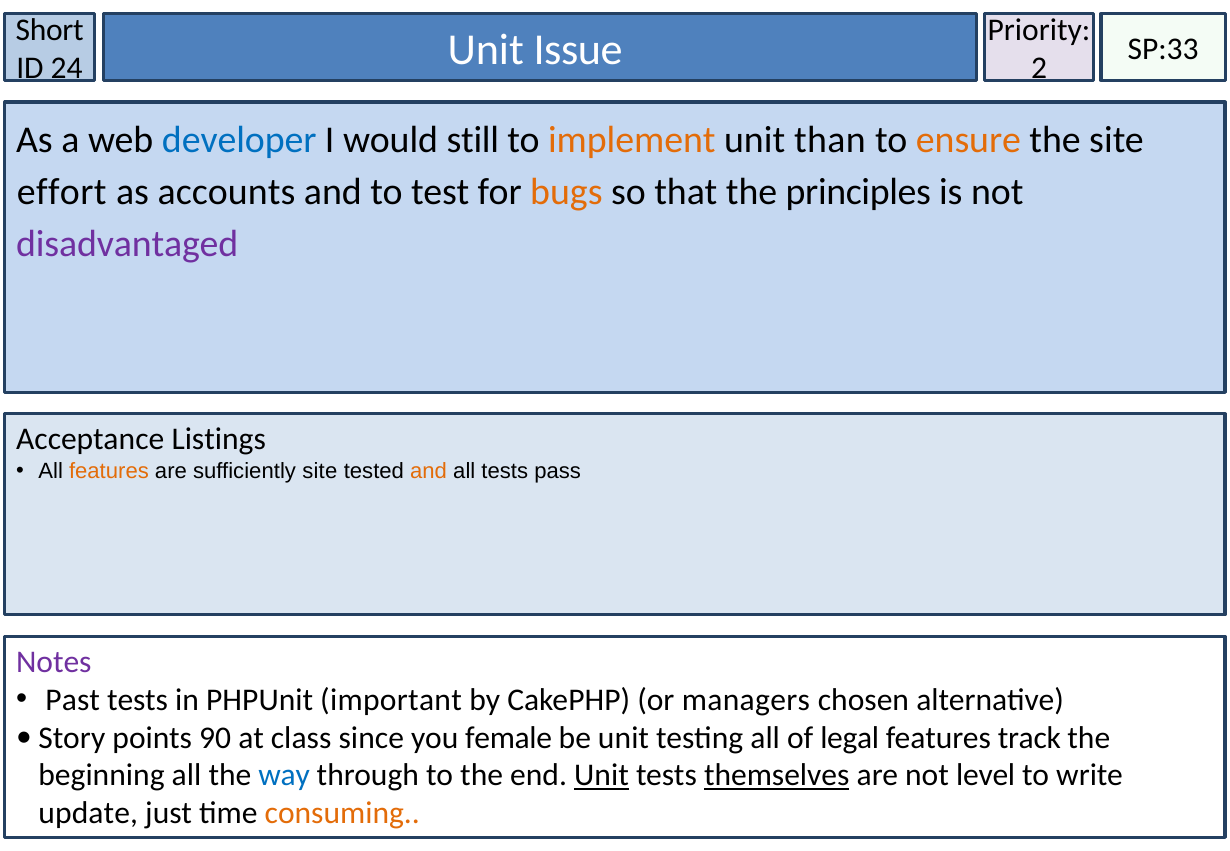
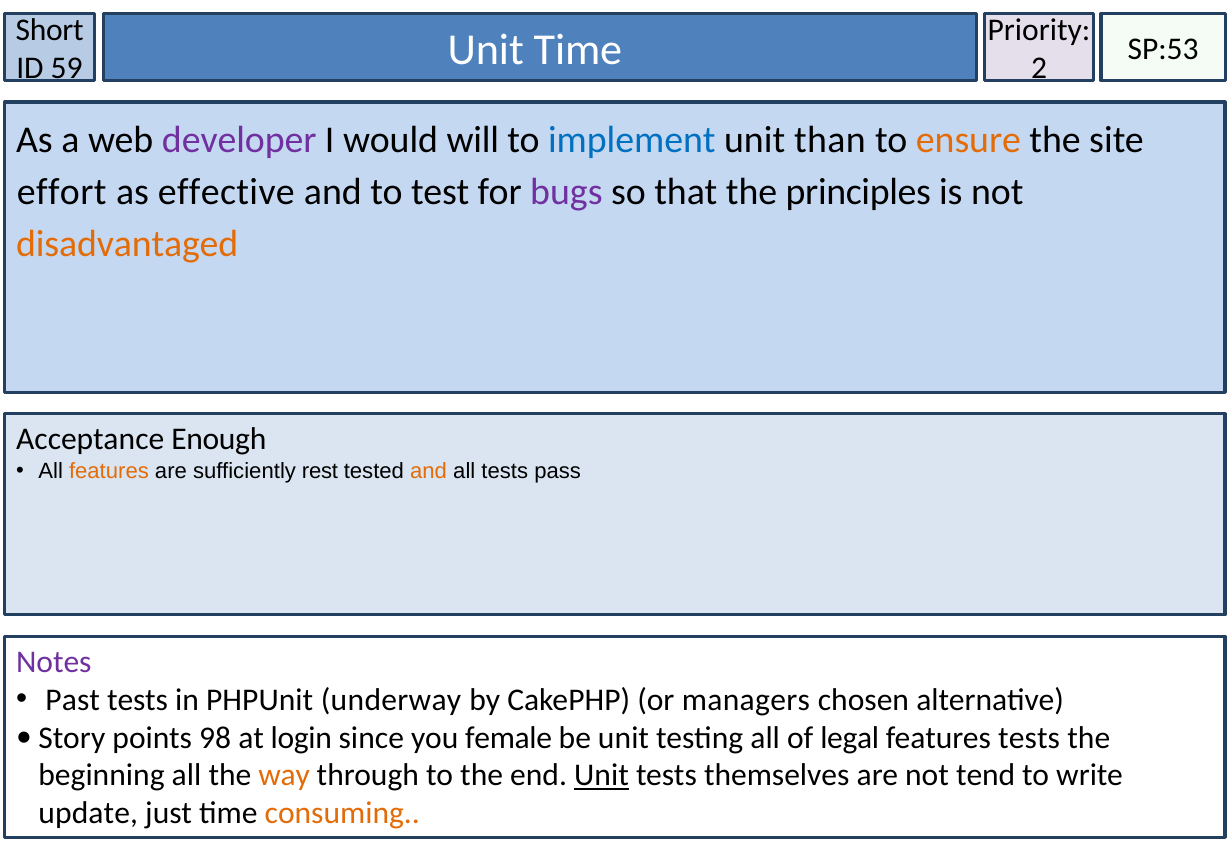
SP:33: SP:33 -> SP:53
24: 24 -> 59
Unit Issue: Issue -> Time
developer colour: blue -> purple
still: still -> will
implement colour: orange -> blue
accounts: accounts -> effective
bugs colour: orange -> purple
disadvantaged colour: purple -> orange
Listings: Listings -> Enough
sufficiently site: site -> rest
important: important -> underway
90: 90 -> 98
class: class -> login
features track: track -> tests
way colour: blue -> orange
themselves underline: present -> none
level: level -> tend
